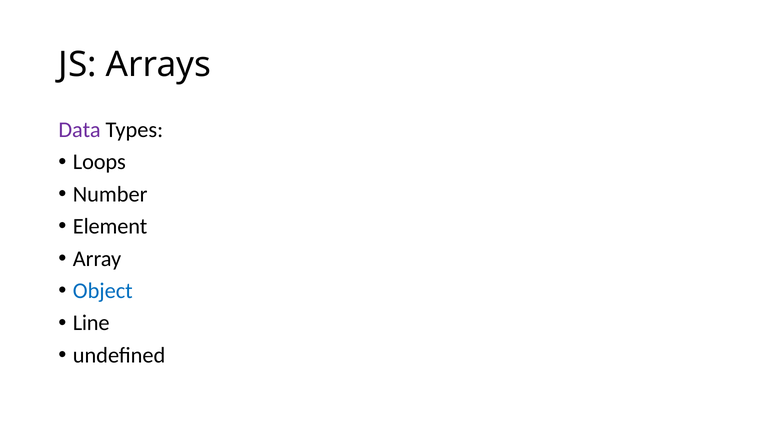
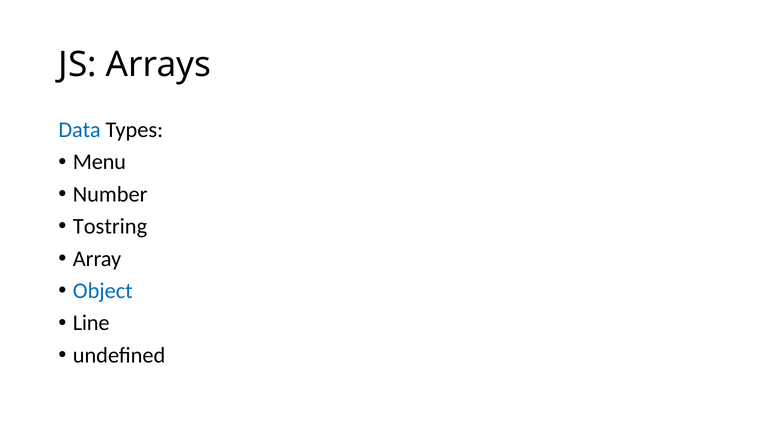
Data colour: purple -> blue
Loops: Loops -> Menu
Element: Element -> Tostring
